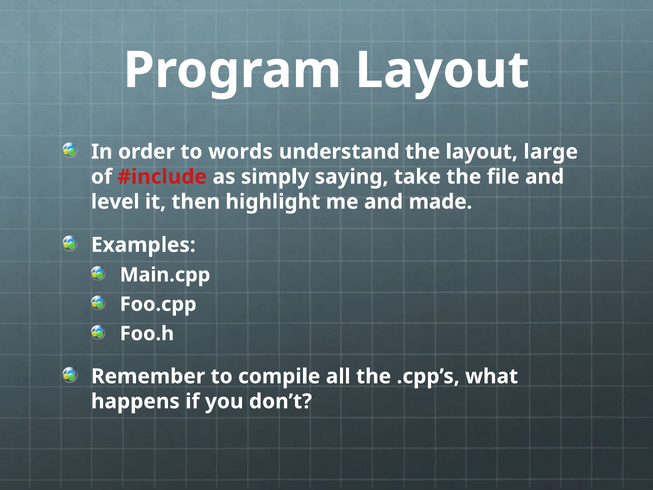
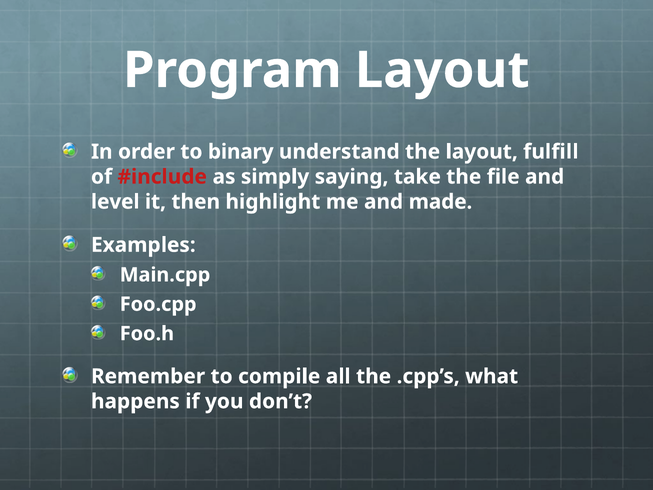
words: words -> binary
large: large -> fulfill
